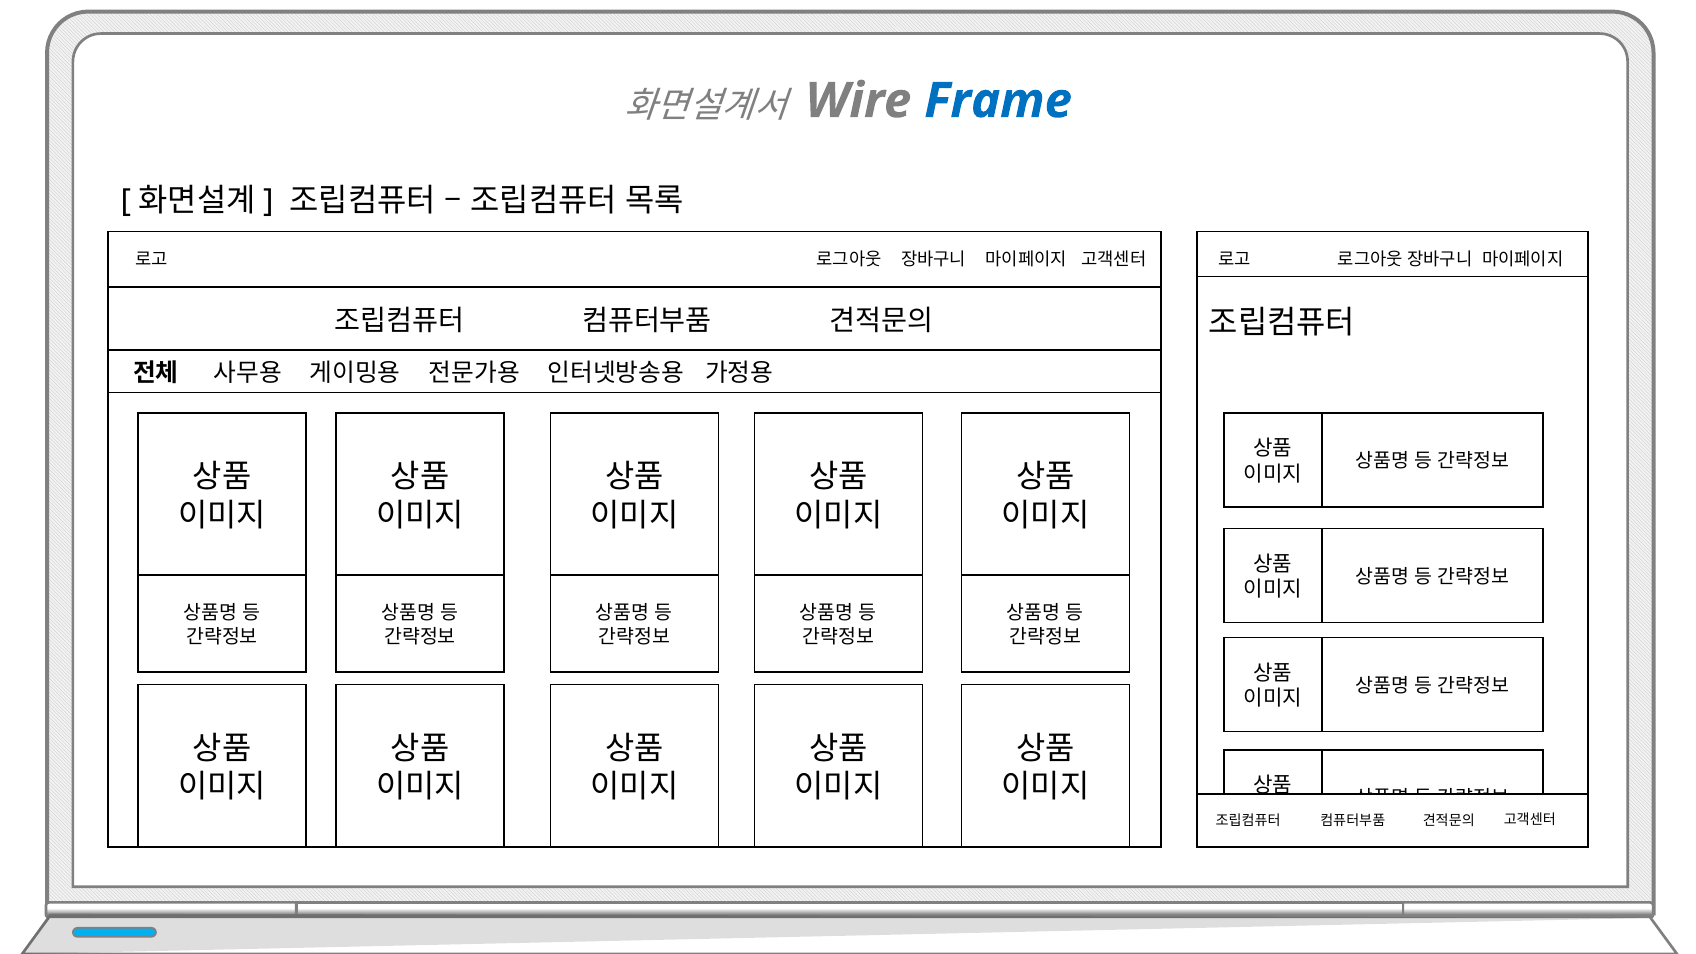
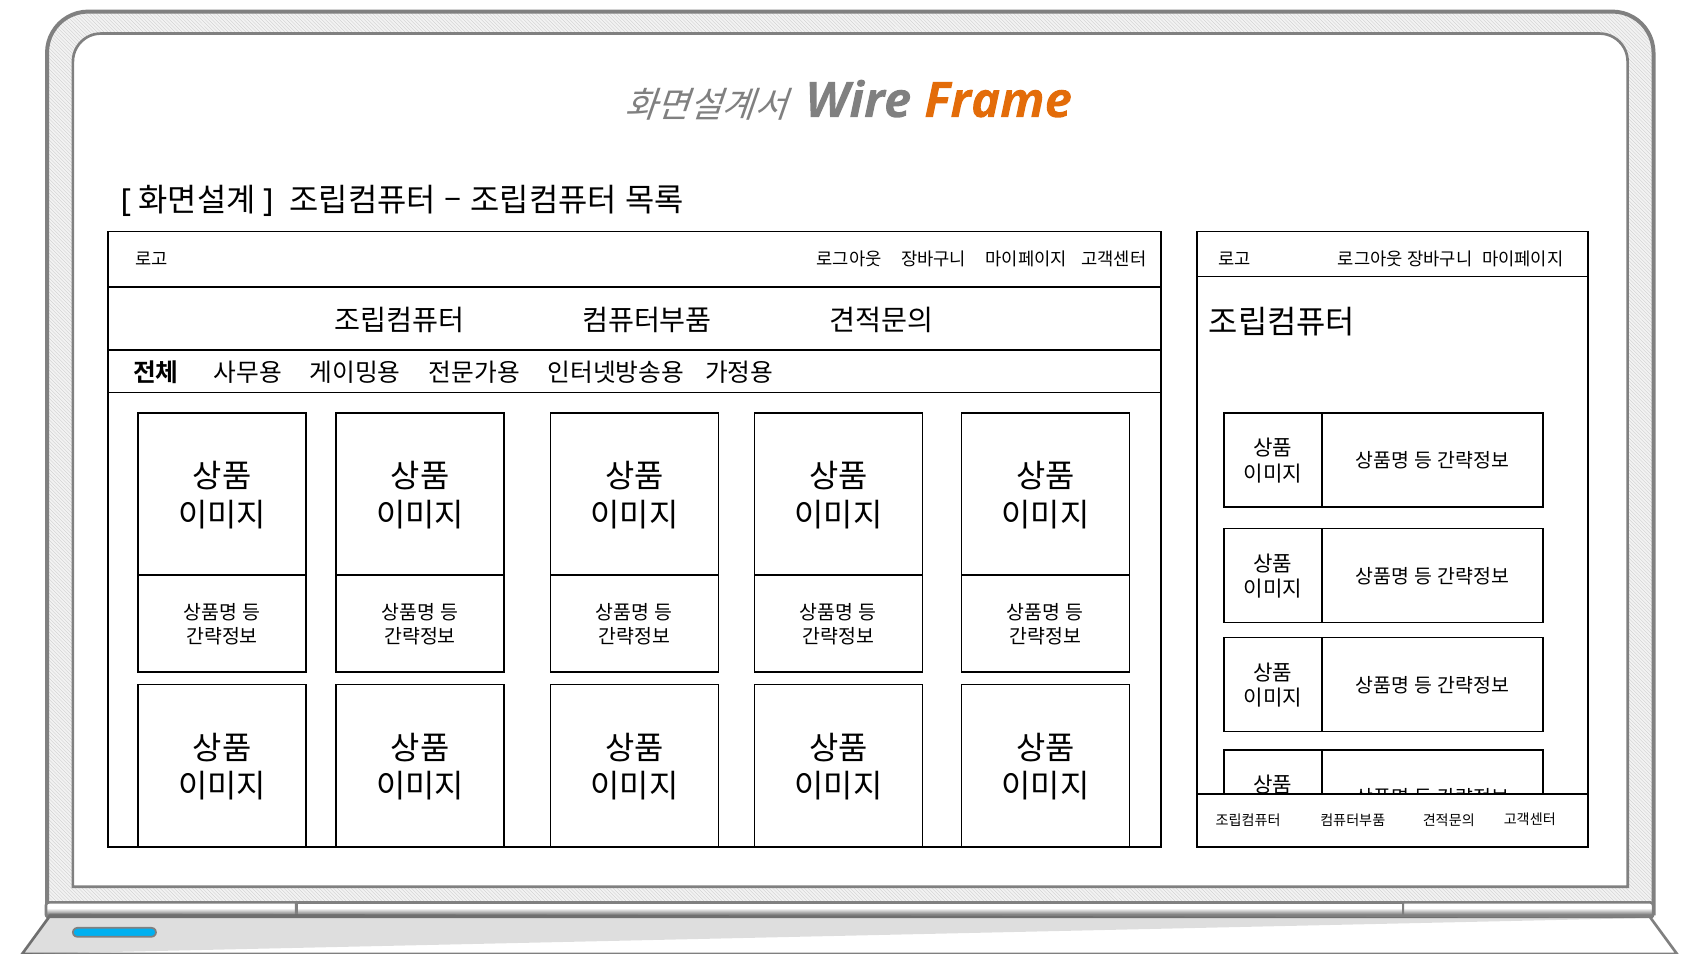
Frame colour: blue -> orange
